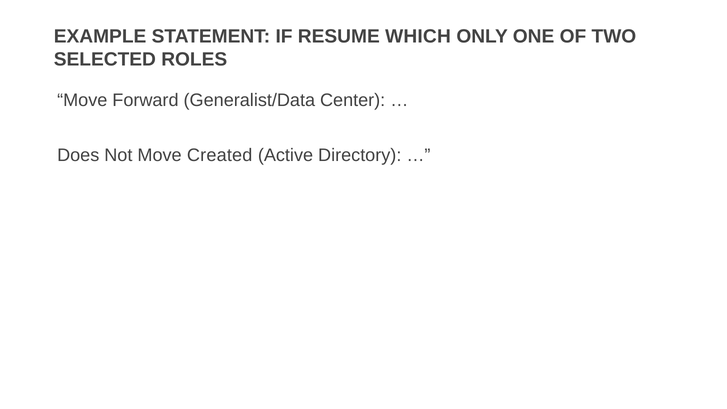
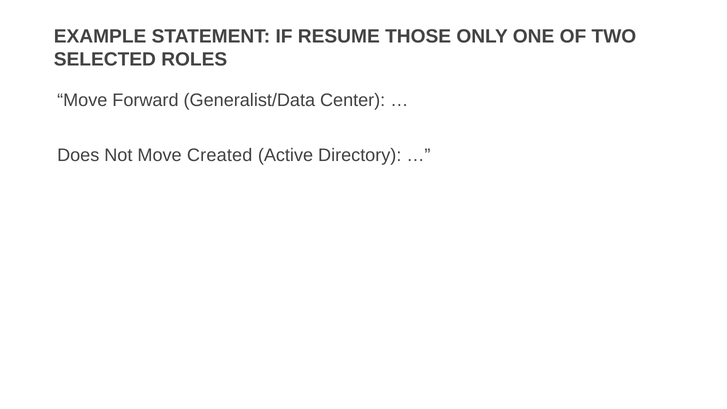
WHICH: WHICH -> THOSE
